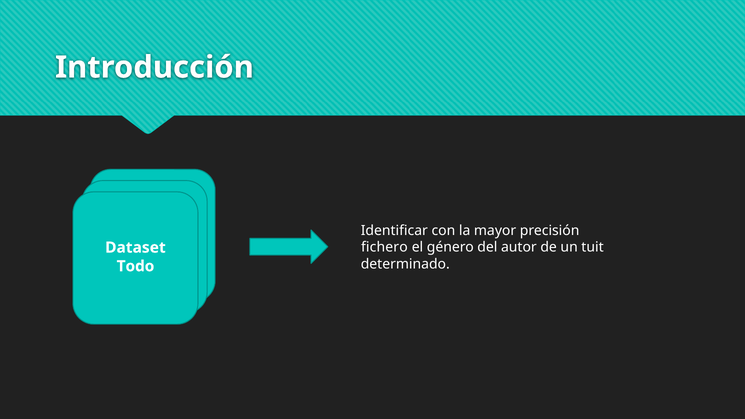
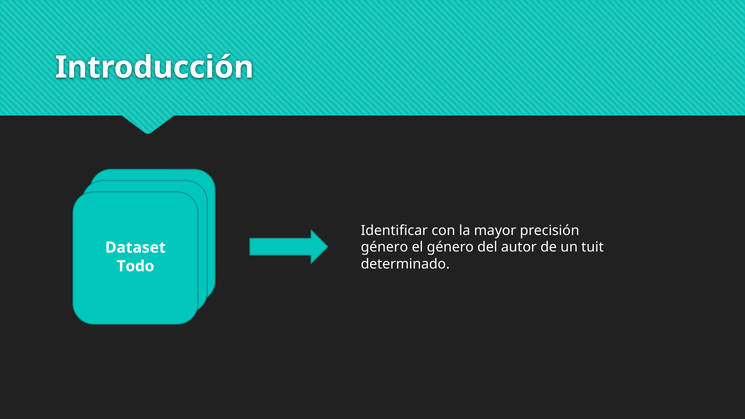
fichero at (384, 247): fichero -> género
